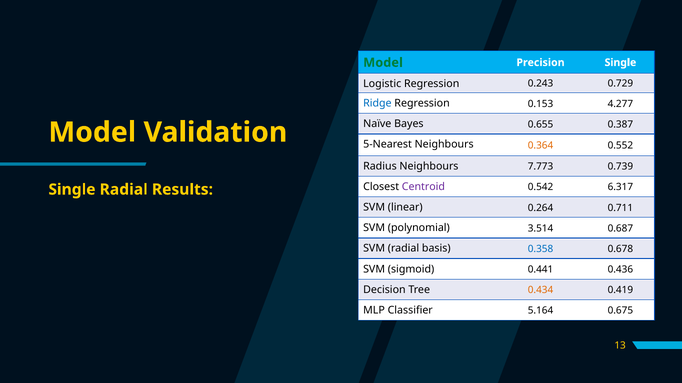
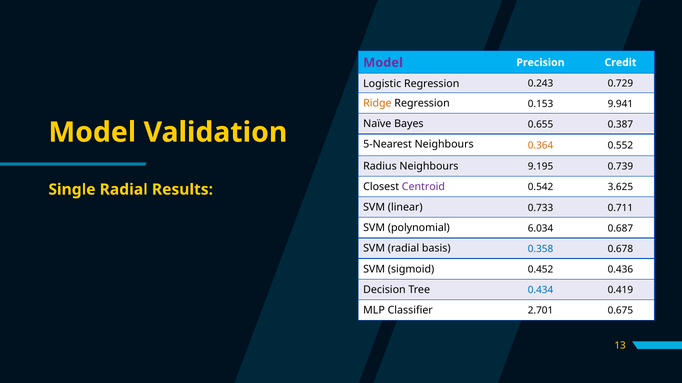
Model at (383, 63) colour: green -> purple
Precision Single: Single -> Credit
Ridge colour: blue -> orange
4.277: 4.277 -> 9.941
7.773: 7.773 -> 9.195
6.317: 6.317 -> 3.625
0.264: 0.264 -> 0.733
3.514: 3.514 -> 6.034
0.441: 0.441 -> 0.452
0.434 colour: orange -> blue
5.164: 5.164 -> 2.701
